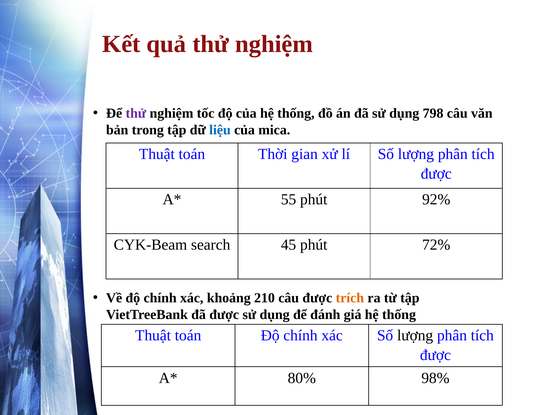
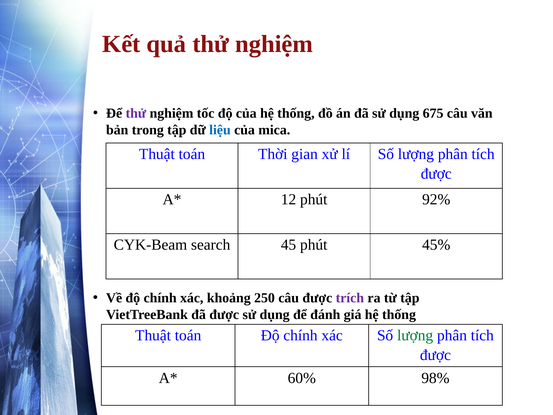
798: 798 -> 675
55: 55 -> 12
72%: 72% -> 45%
210: 210 -> 250
trích colour: orange -> purple
lượng at (415, 335) colour: black -> green
80%: 80% -> 60%
